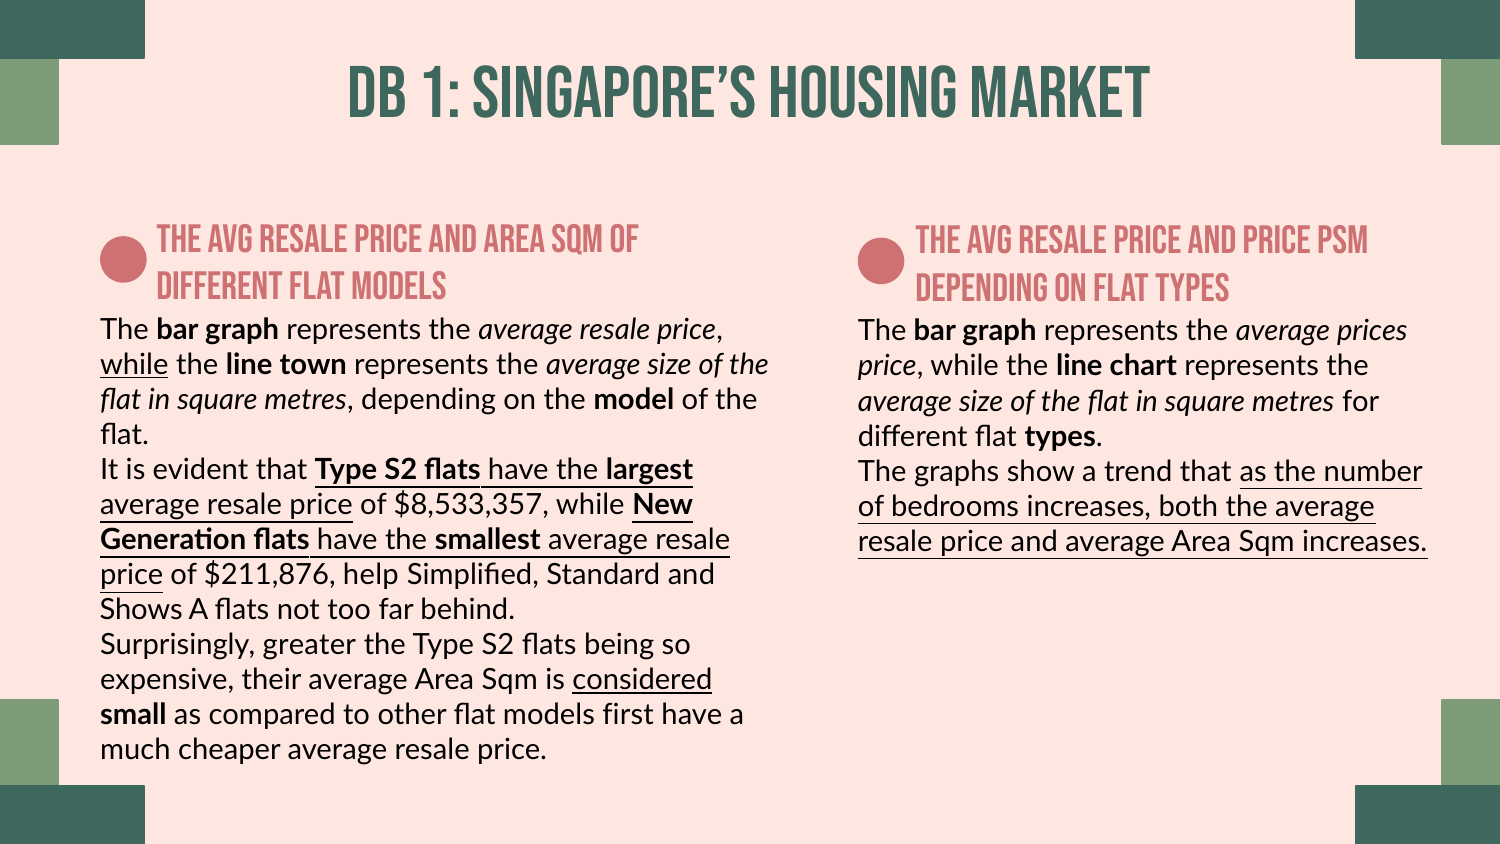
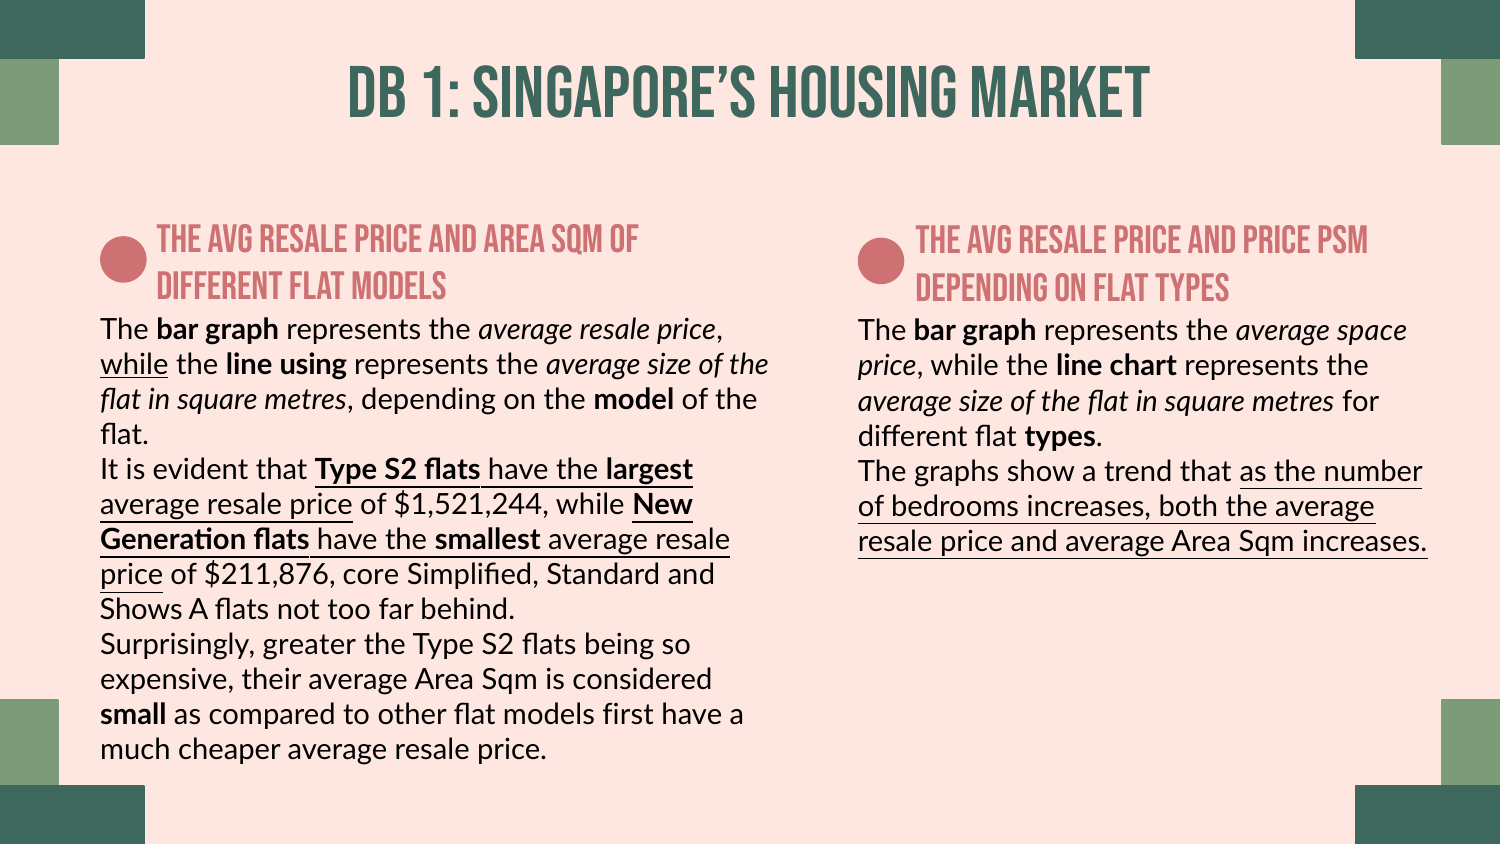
prices: prices -> space
town: town -> using
$8,533,357: $8,533,357 -> $1,521,244
help: help -> core
considered underline: present -> none
